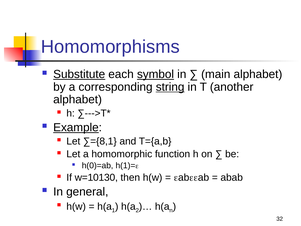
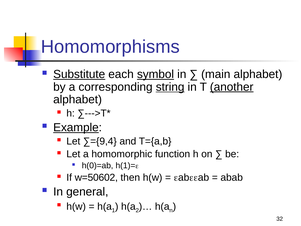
another underline: none -> present
∑={8,1: ∑={8,1 -> ∑={9,4
w=10130: w=10130 -> w=50602
